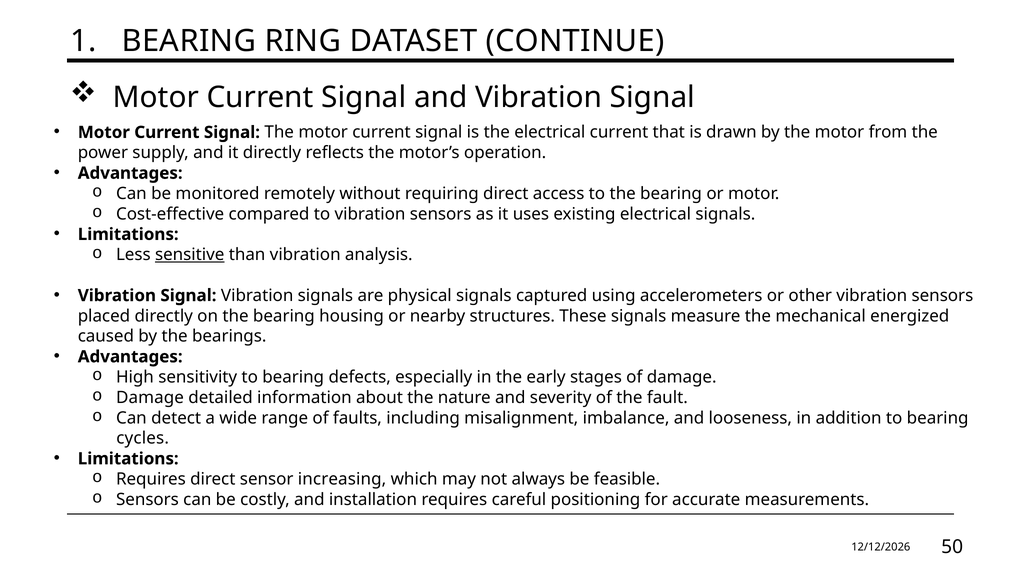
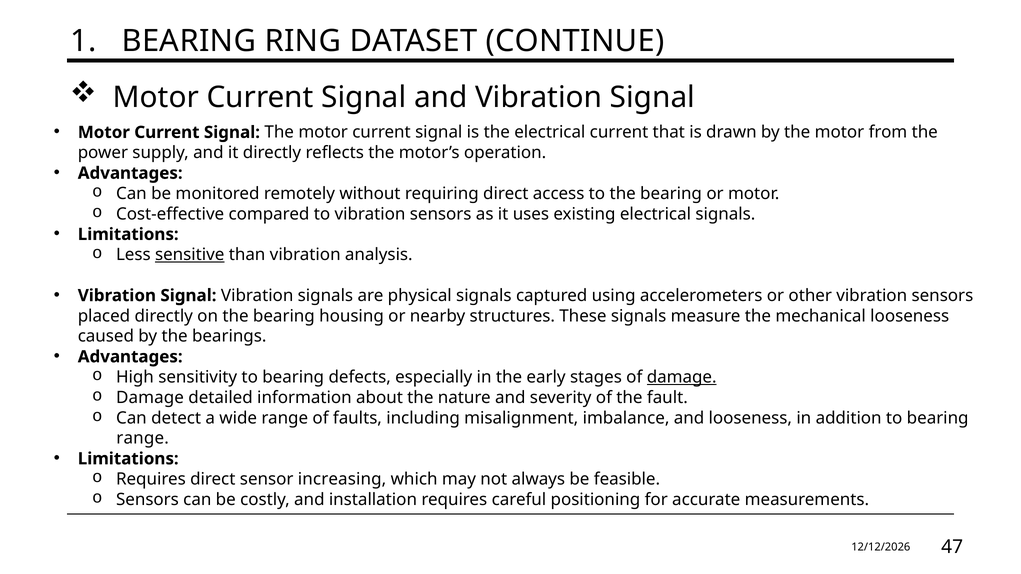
mechanical energized: energized -> looseness
damage at (682, 377) underline: none -> present
cycles at (143, 439): cycles -> range
50: 50 -> 47
